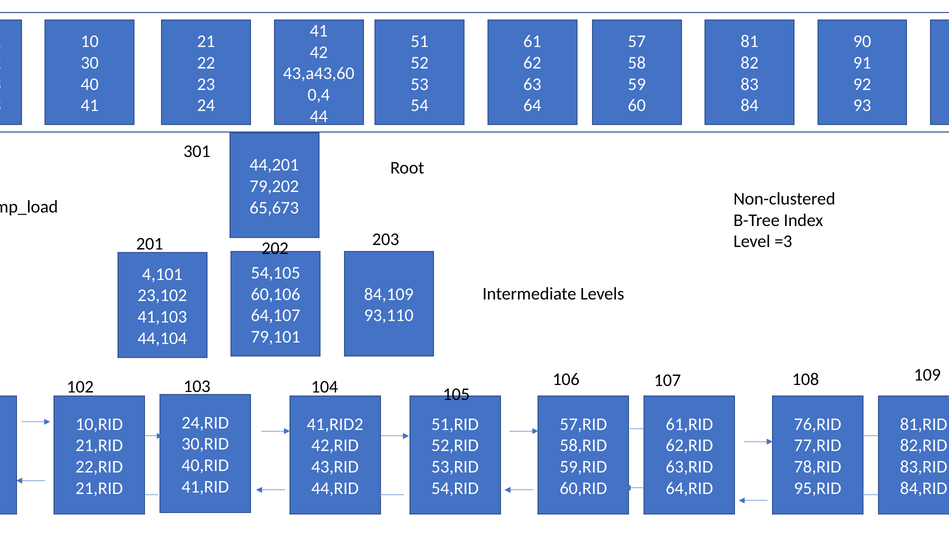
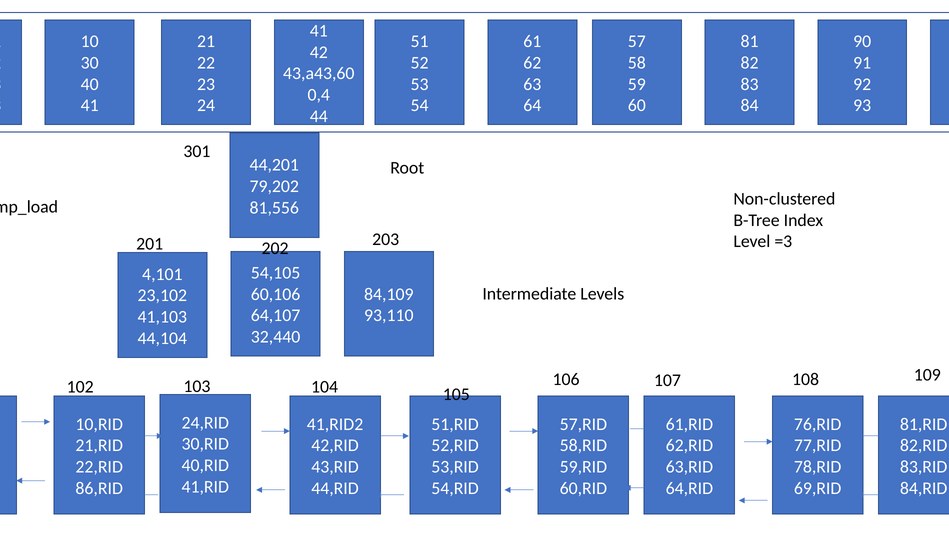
65,673: 65,673 -> 81,556
79,101: 79,101 -> 32,440
21,RID at (99, 488): 21,RID -> 86,RID
95,RID: 95,RID -> 69,RID
